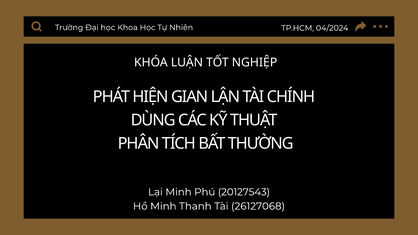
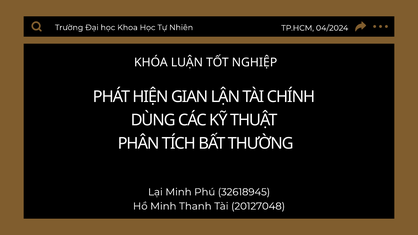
20127543: 20127543 -> 32618945
26127068: 26127068 -> 20127048
